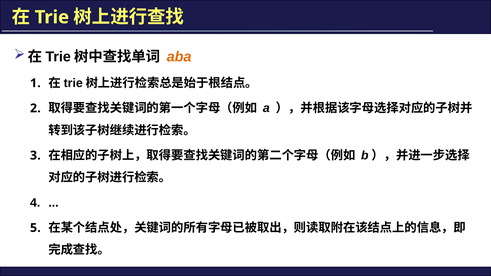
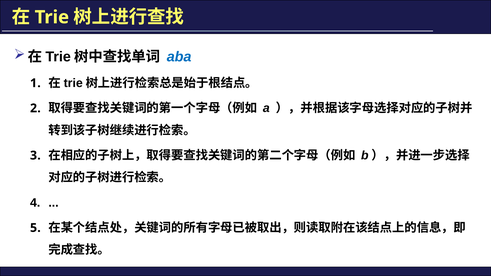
aba colour: orange -> blue
